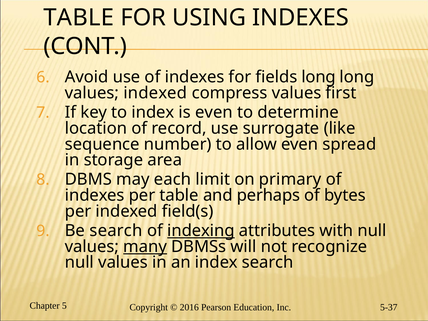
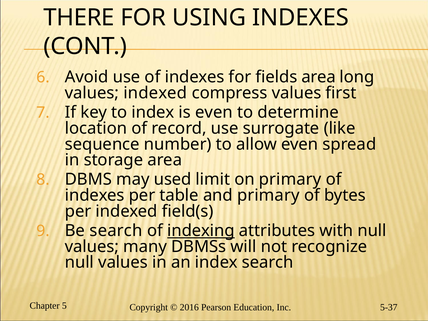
TABLE at (79, 18): TABLE -> THERE
fields long: long -> area
each: each -> used
and perhaps: perhaps -> primary
many underline: present -> none
